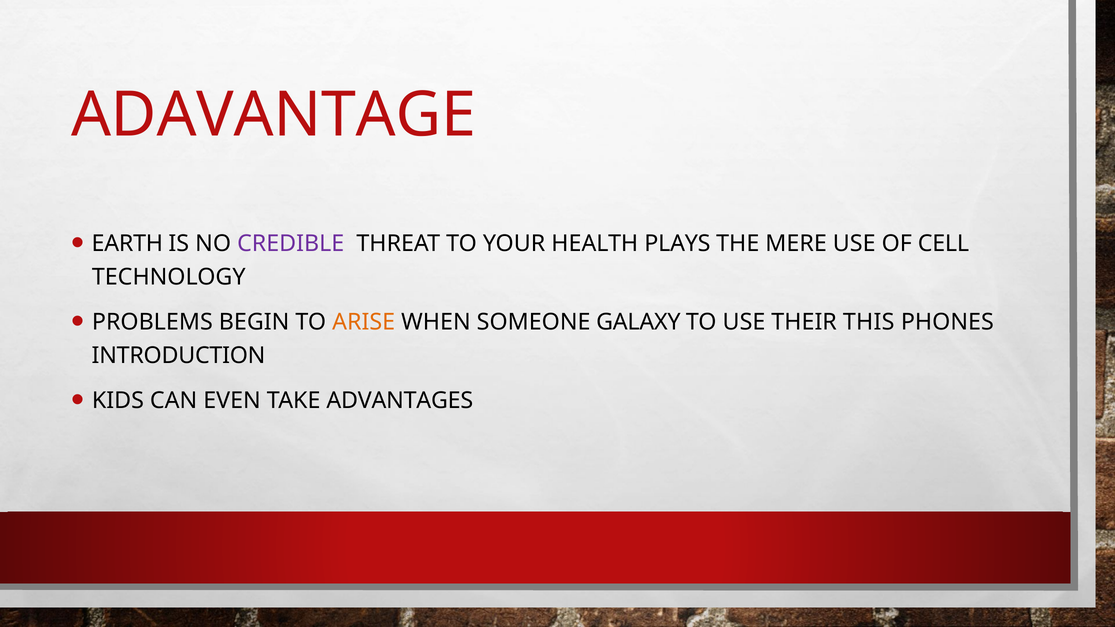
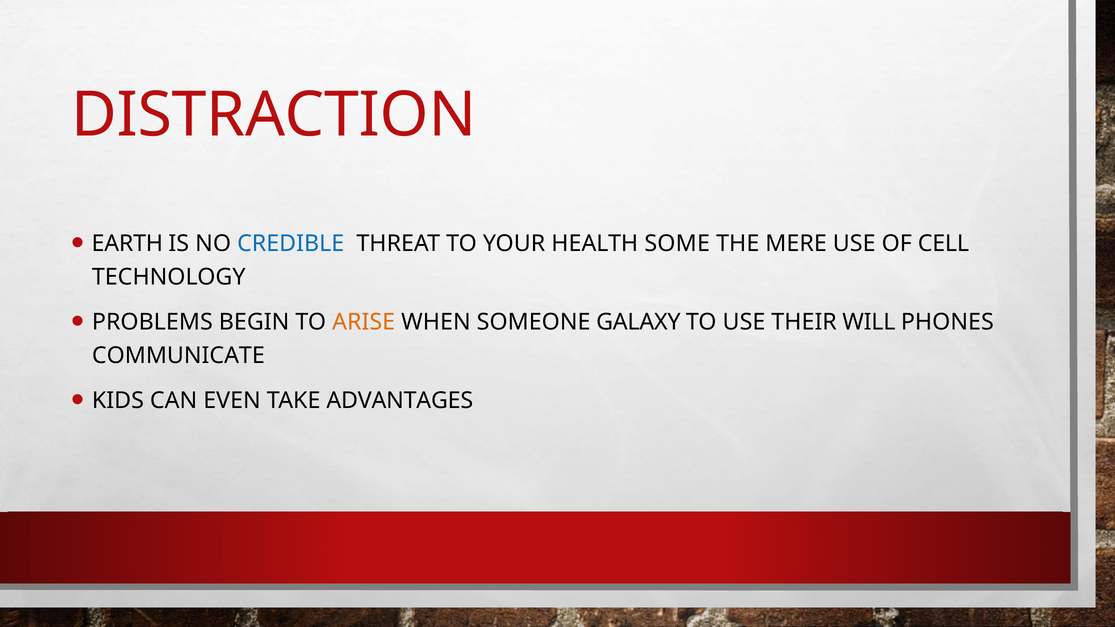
ADAVANTAGE: ADAVANTAGE -> DISTRACTION
CREDIBLE colour: purple -> blue
PLAYS: PLAYS -> SOME
THIS: THIS -> WILL
INTRODUCTION: INTRODUCTION -> COMMUNICATE
